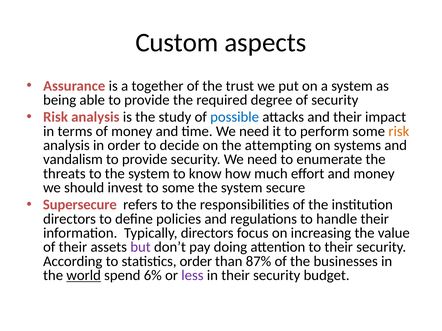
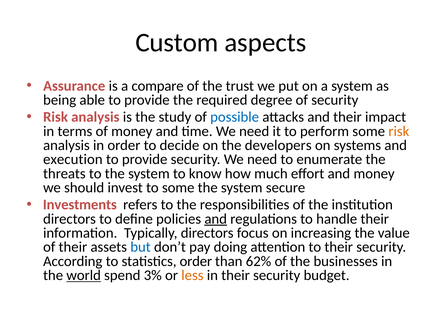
together: together -> compare
attempting: attempting -> developers
vandalism: vandalism -> execution
Supersecure: Supersecure -> Investments
and at (216, 219) underline: none -> present
but colour: purple -> blue
87%: 87% -> 62%
6%: 6% -> 3%
less colour: purple -> orange
